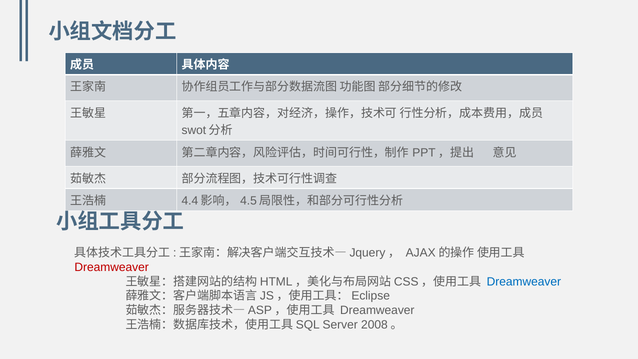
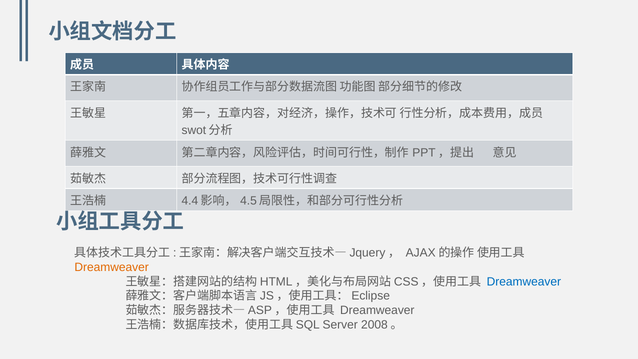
Dreamweaver at (112, 267) colour: red -> orange
